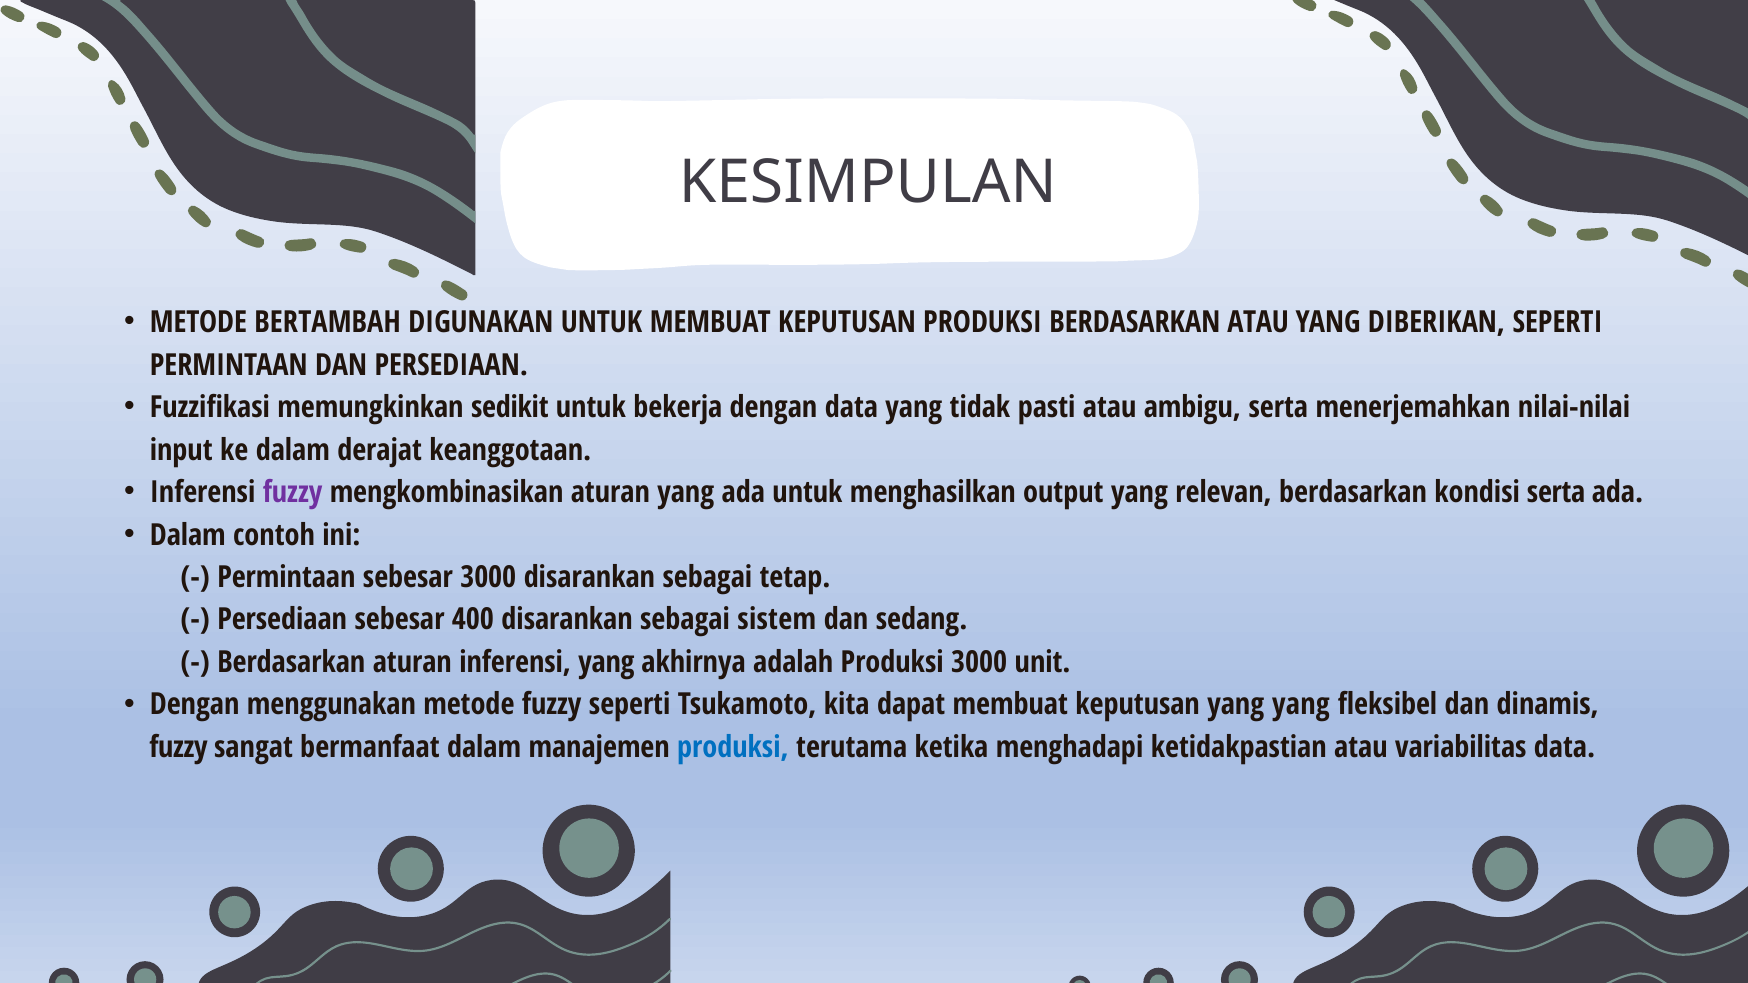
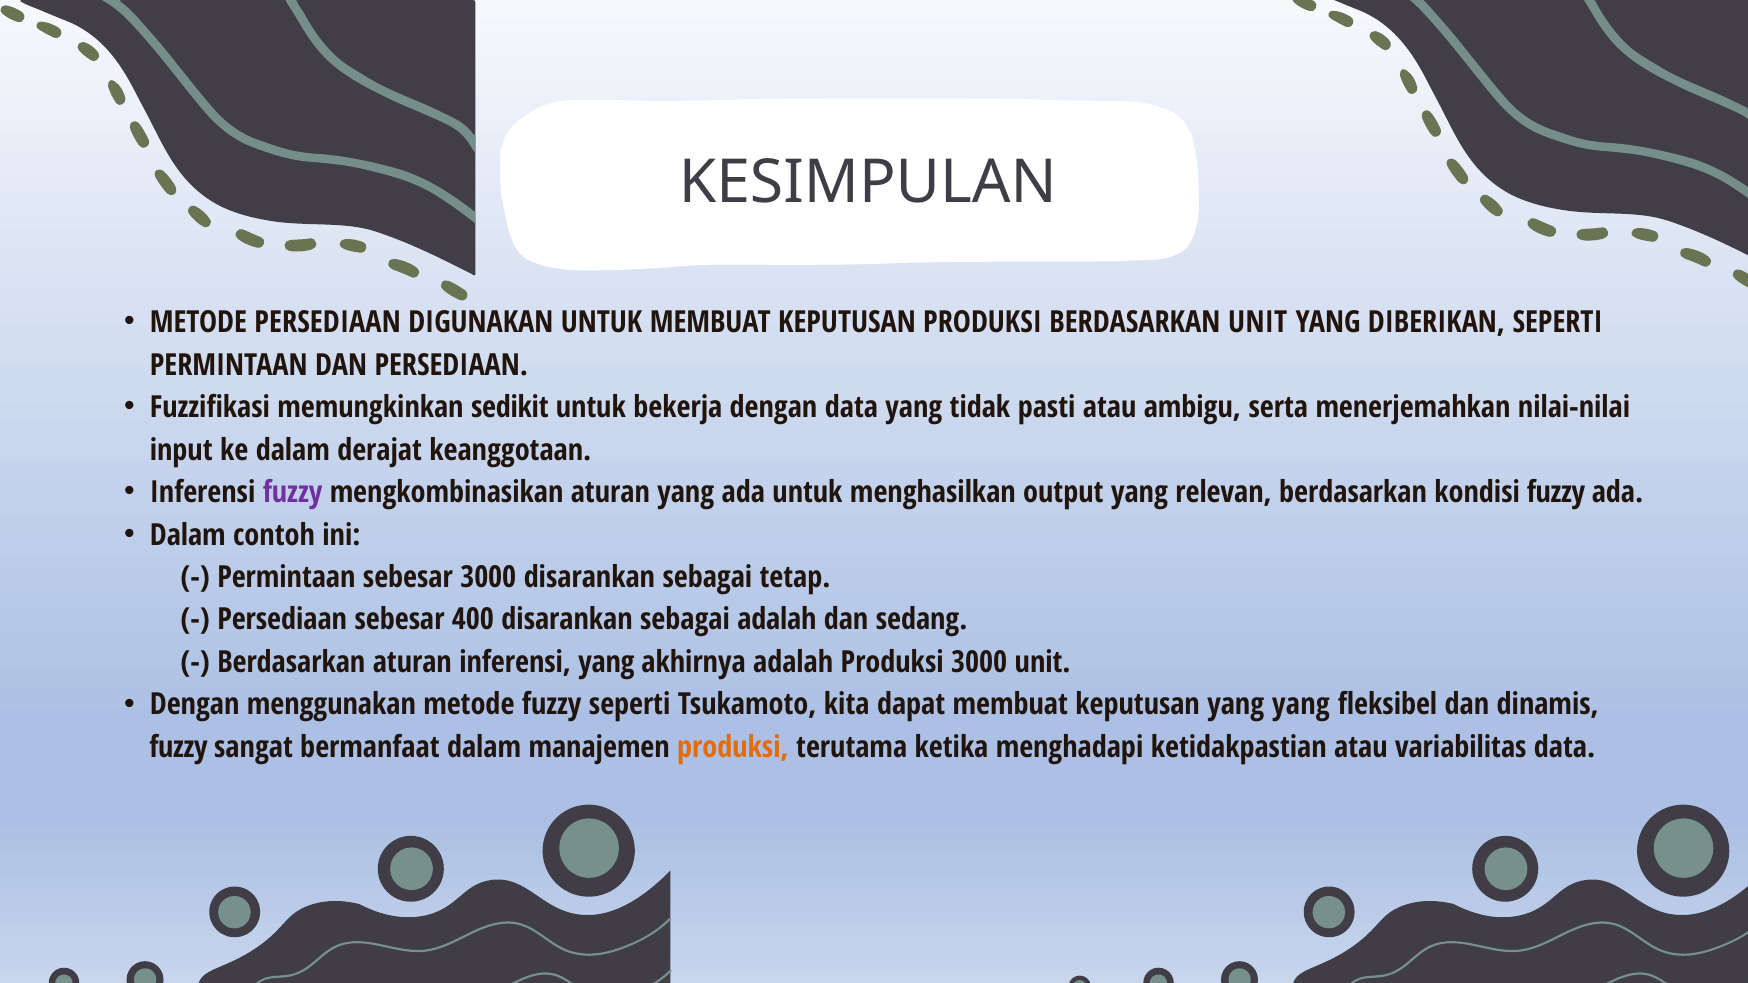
METODE BERTAMBAH: BERTAMBAH -> PERSEDIAAN
BERDASARKAN ATAU: ATAU -> UNIT
kondisi serta: serta -> fuzzy
sebagai sistem: sistem -> adalah
produksi at (733, 748) colour: blue -> orange
